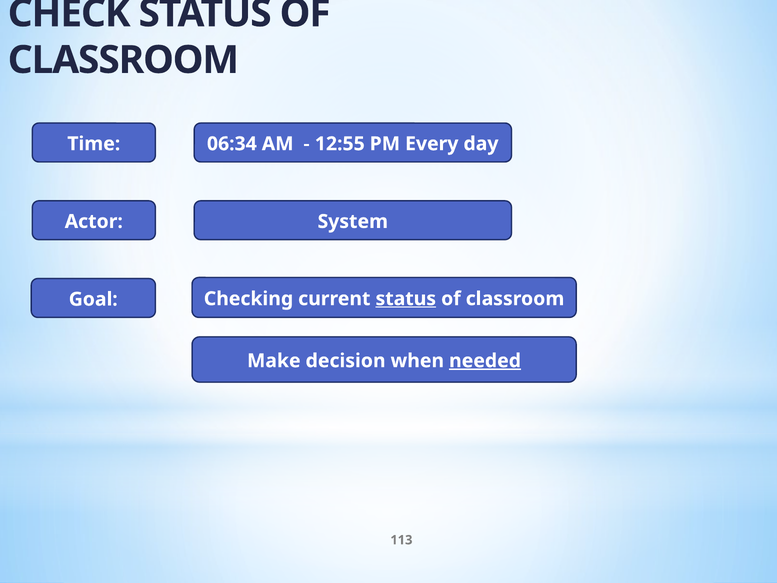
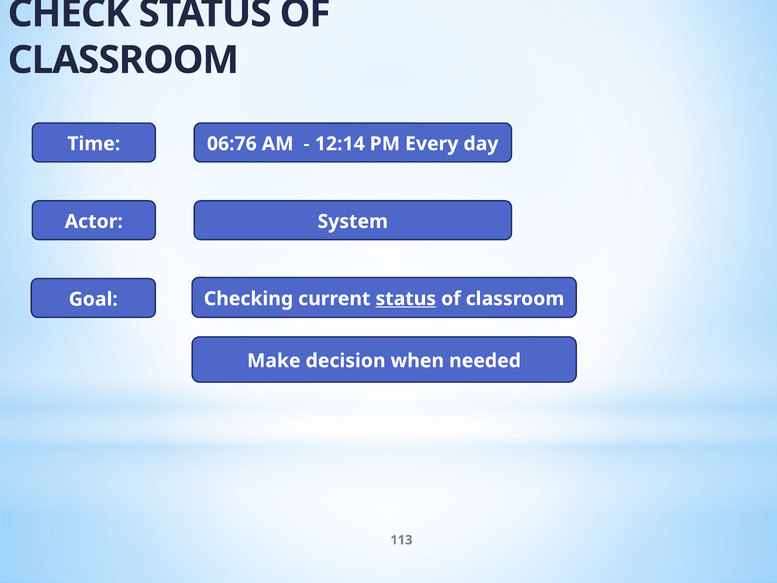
06:34: 06:34 -> 06:76
12:55: 12:55 -> 12:14
needed underline: present -> none
